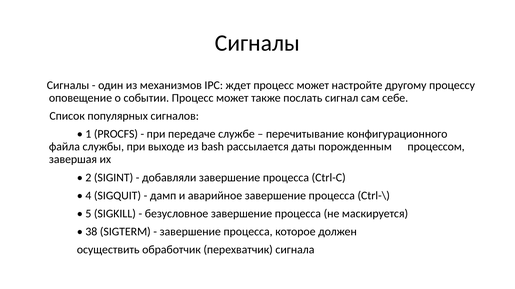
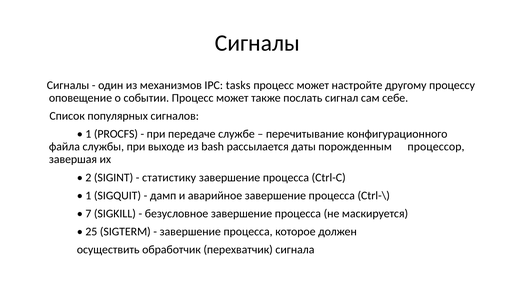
ждет: ждет -> tasks
процессом: процессом -> процессор
добавляли: добавляли -> статистику
4 at (88, 196): 4 -> 1
5: 5 -> 7
38: 38 -> 25
